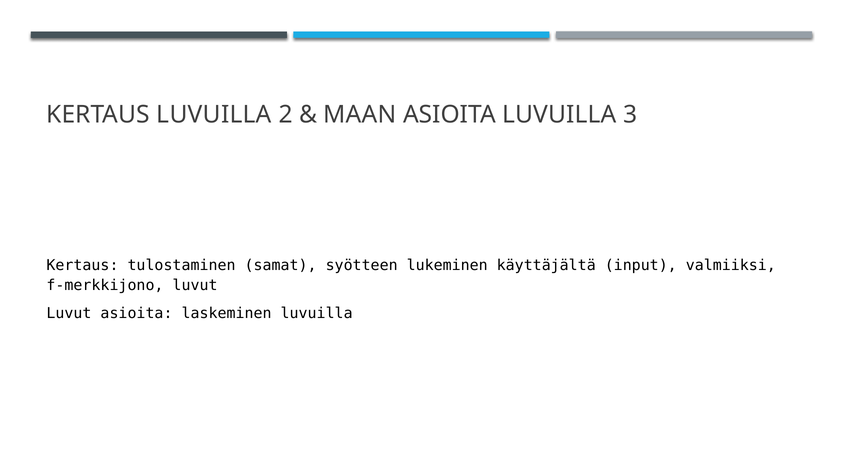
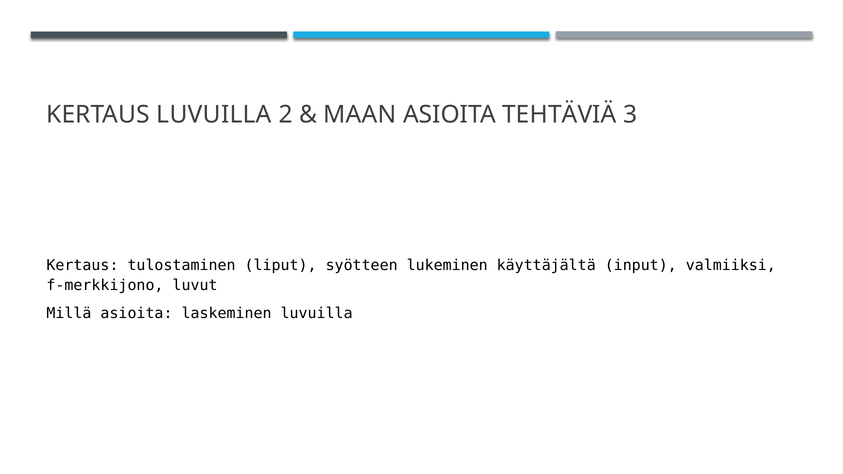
ASIOITA LUVUILLA: LUVUILLA -> TEHTÄVIÄ
samat: samat -> liput
Luvut at (69, 313): Luvut -> Millä
